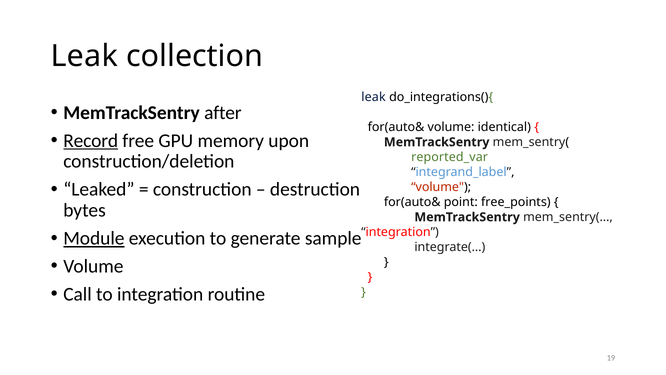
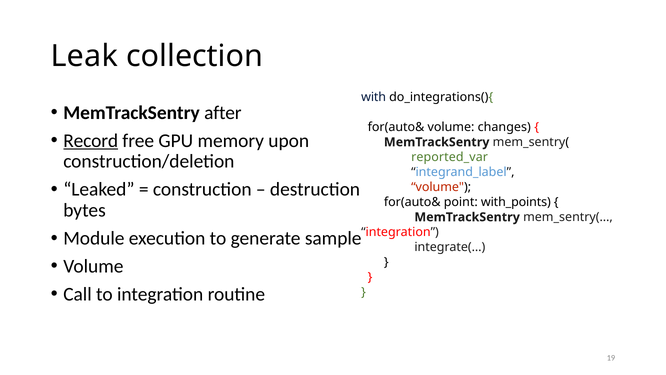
leak at (374, 97): leak -> with
identical: identical -> changes
free_points: free_points -> with_points
Module underline: present -> none
